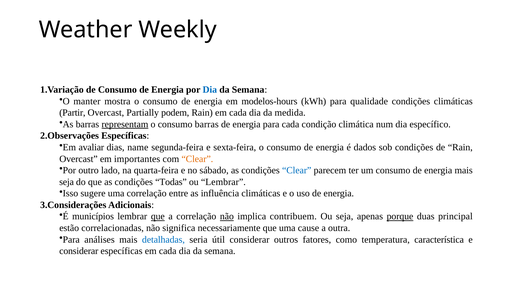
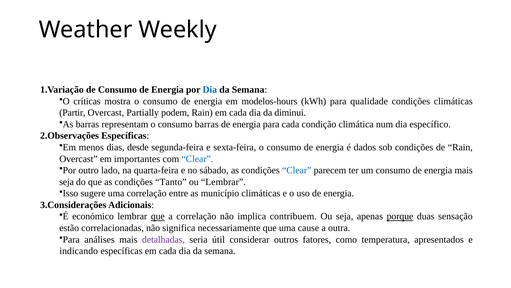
manter: manter -> críticas
medida: medida -> diminui
representam underline: present -> none
avaliar: avaliar -> menos
name: name -> desde
Clear at (197, 159) colour: orange -> blue
Todas: Todas -> Tanto
influência: influência -> município
municípios: municípios -> económico
não at (227, 216) underline: present -> none
principal: principal -> sensação
detalhadas colour: blue -> purple
característica: característica -> apresentados
considerar at (79, 251): considerar -> indicando
